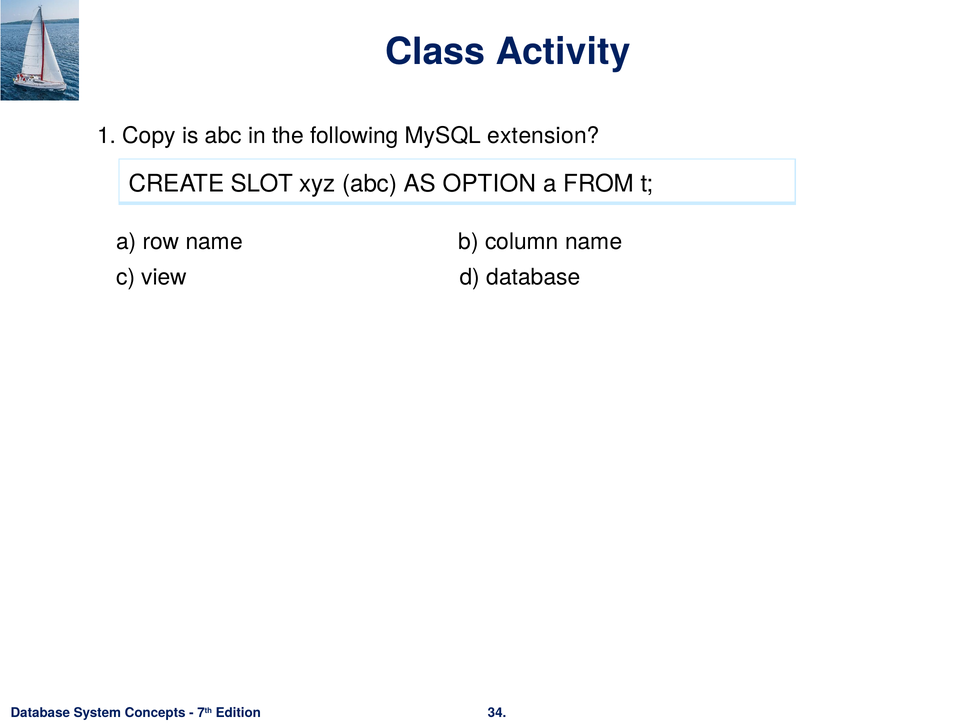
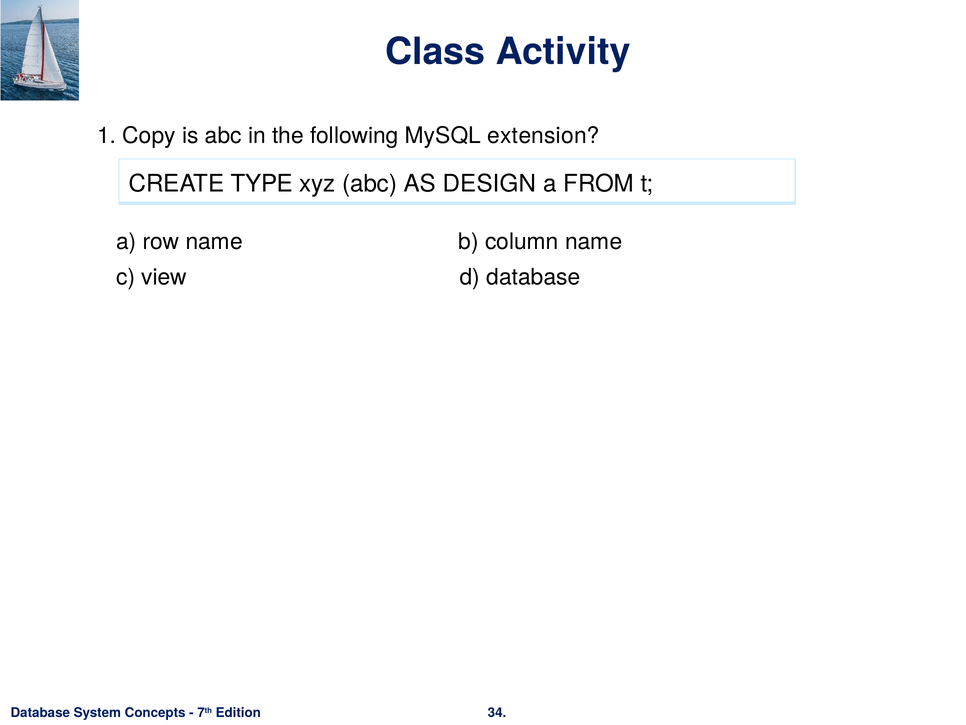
SLOT: SLOT -> TYPE
OPTION: OPTION -> DESIGN
